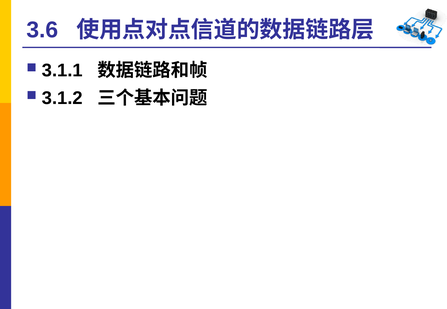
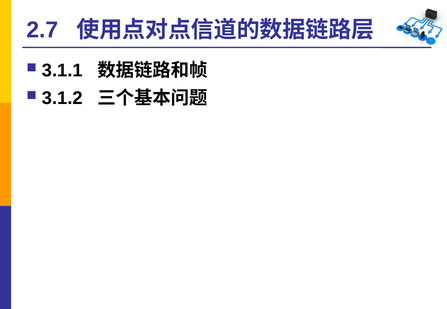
3.6: 3.6 -> 2.7
